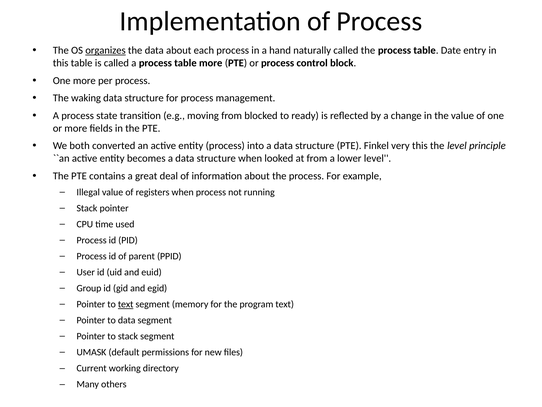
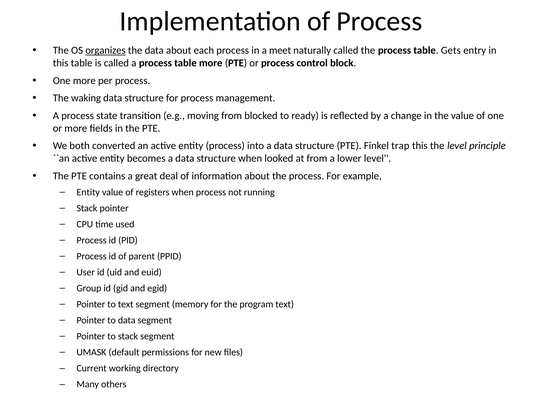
hand: hand -> meet
Date: Date -> Gets
very: very -> trap
Illegal at (88, 192): Illegal -> Entity
text at (126, 304) underline: present -> none
